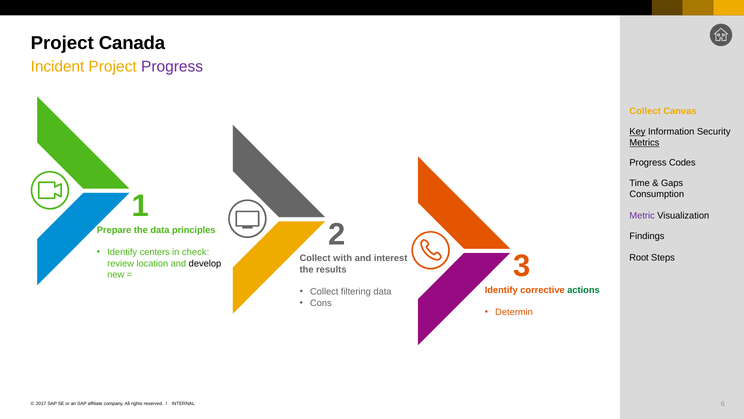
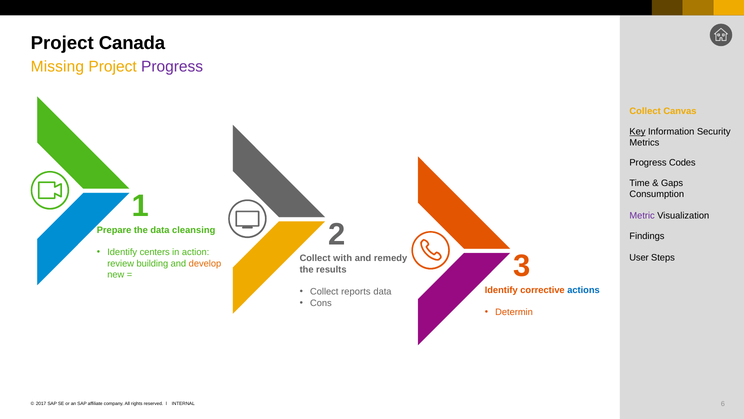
Incident: Incident -> Missing
Metrics underline: present -> none
principles: principles -> cleansing
check: check -> action
Root: Root -> User
interest: interest -> remedy
location: location -> building
develop colour: black -> orange
actions colour: green -> blue
filtering: filtering -> reports
